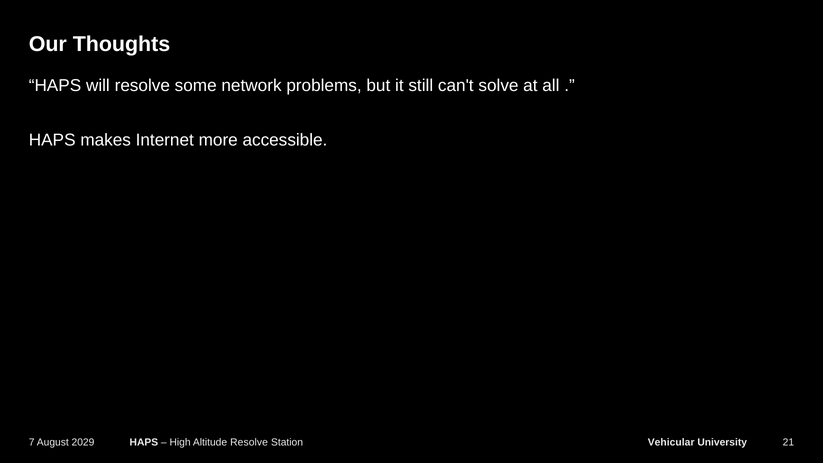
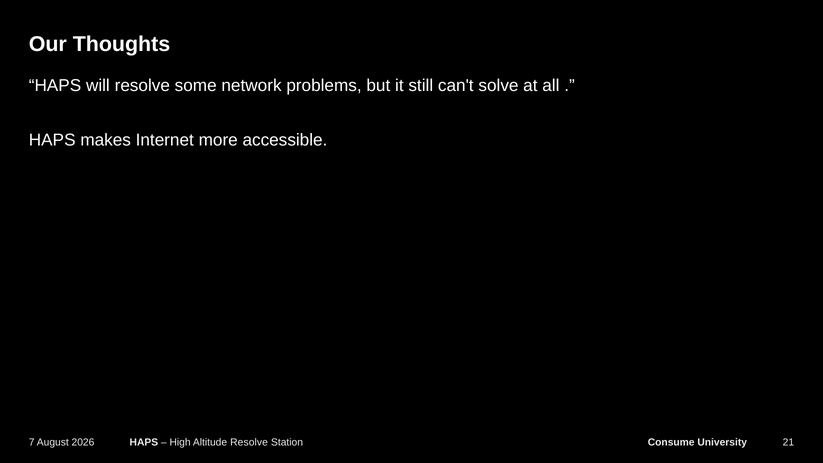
2029: 2029 -> 2026
Vehicular: Vehicular -> Consume
